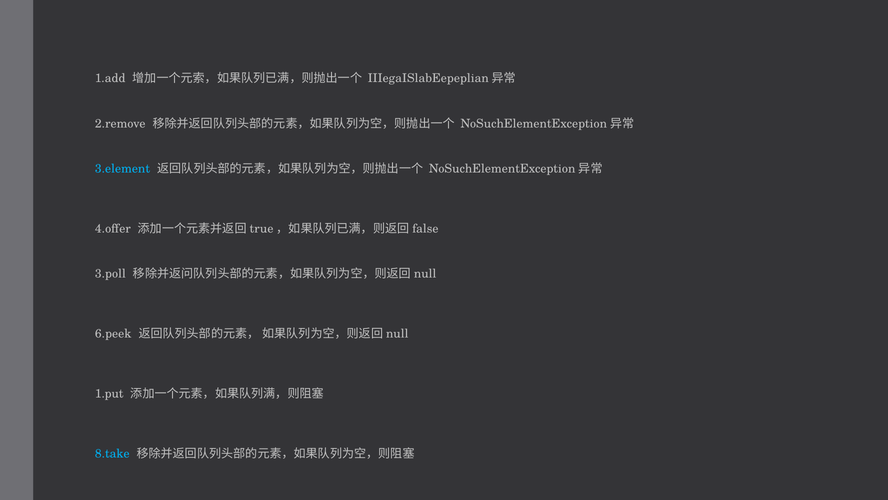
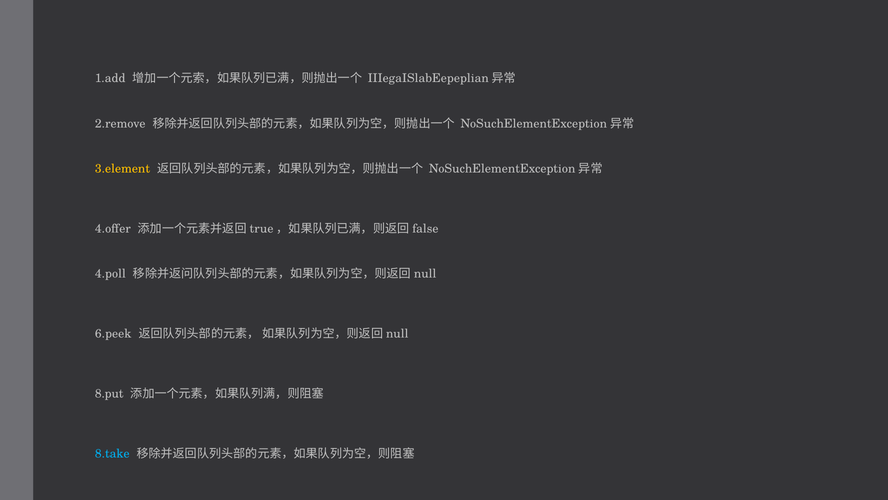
3.element colour: light blue -> yellow
3.poll: 3.poll -> 4.poll
1.put: 1.put -> 8.put
